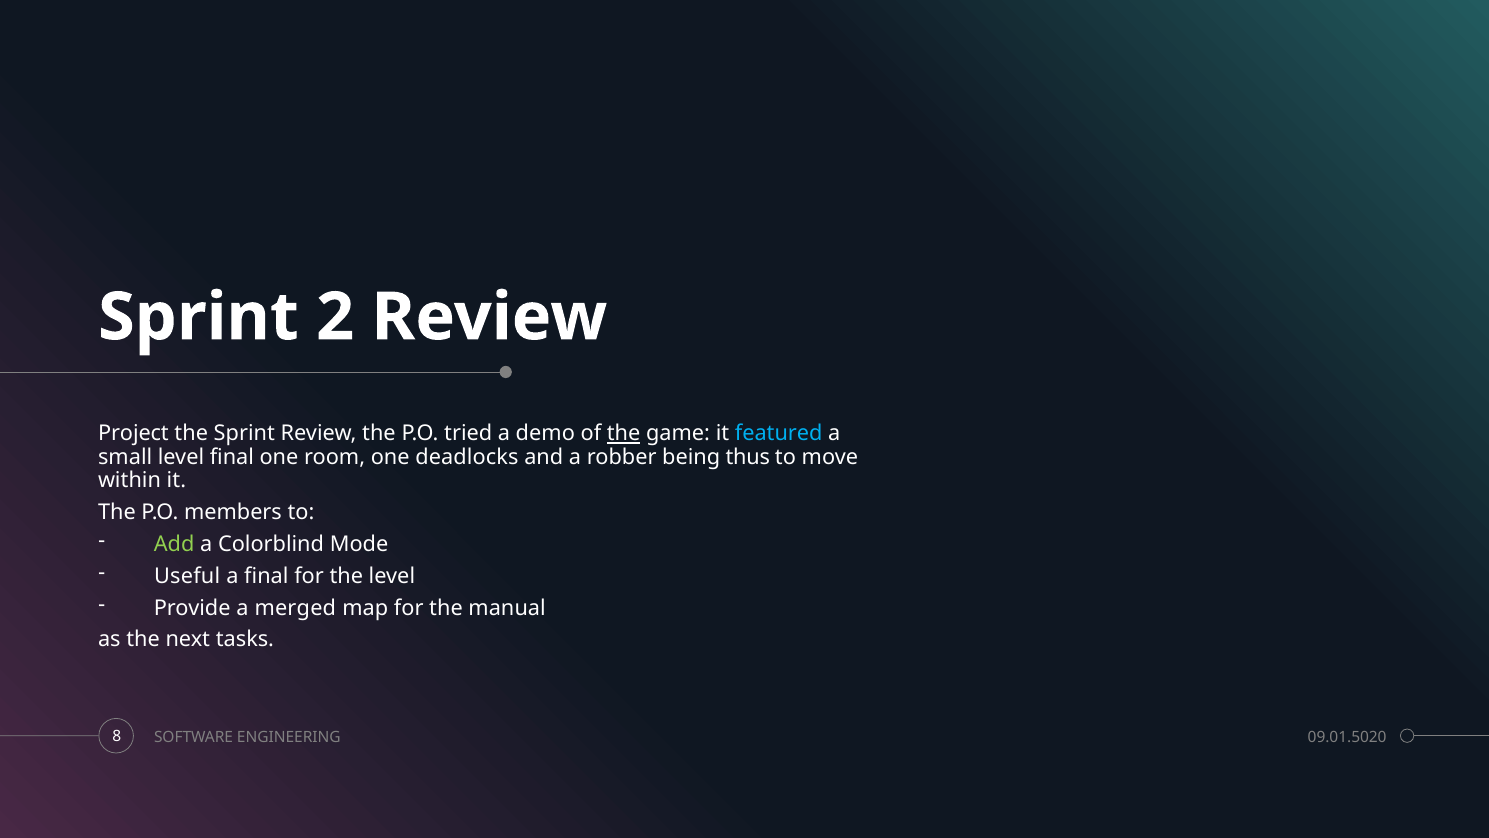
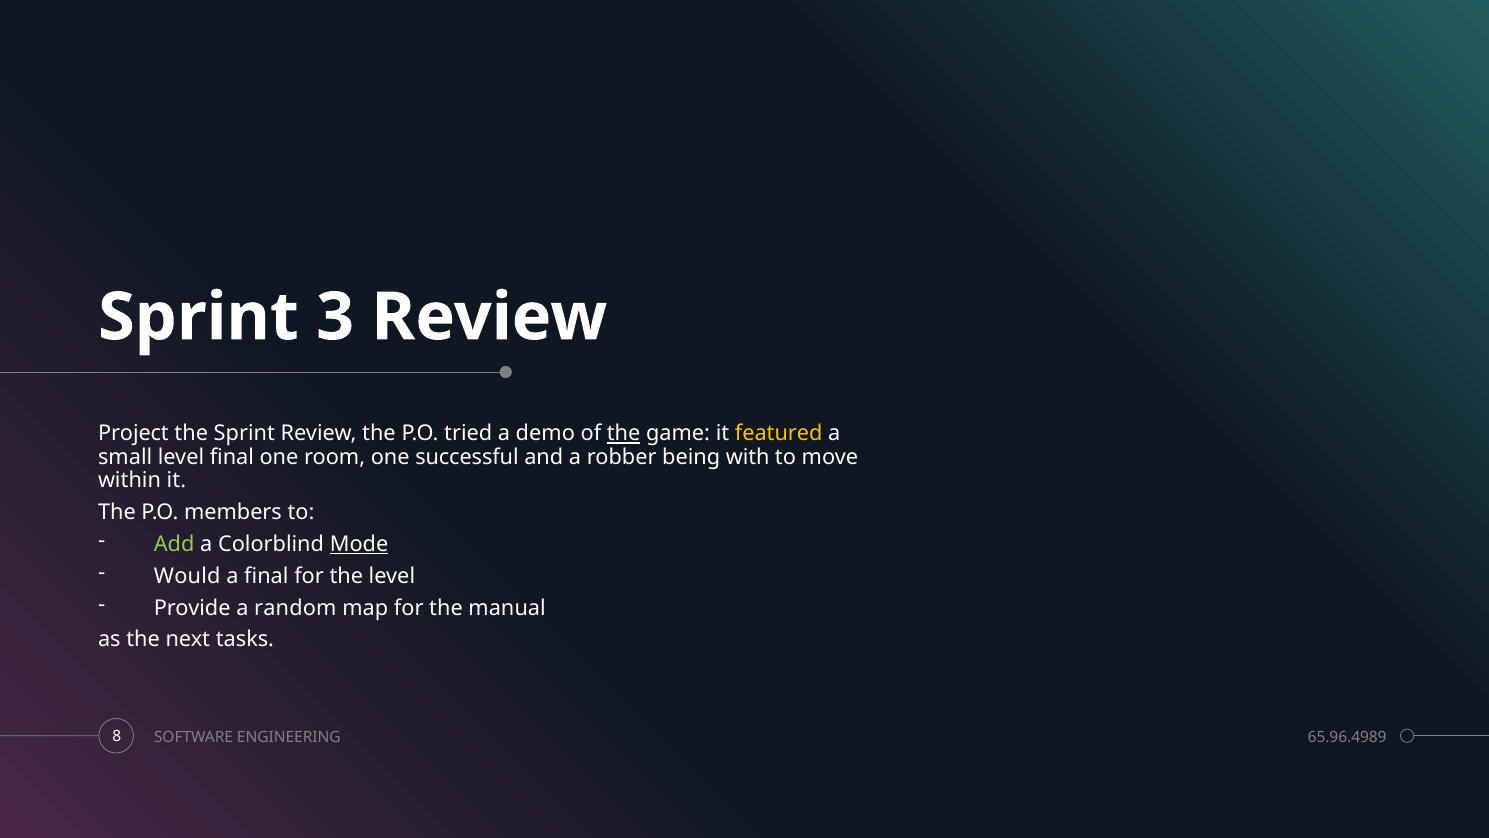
2: 2 -> 3
featured colour: light blue -> yellow
deadlocks: deadlocks -> successful
thus: thus -> with
Mode underline: none -> present
Useful: Useful -> Would
merged: merged -> random
09.01.5020: 09.01.5020 -> 65.96.4989
